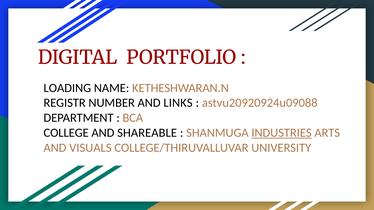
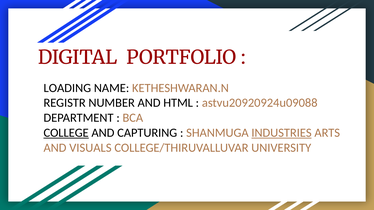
LINKS: LINKS -> HTML
COLLEGE underline: none -> present
SHAREABLE: SHAREABLE -> CAPTURING
